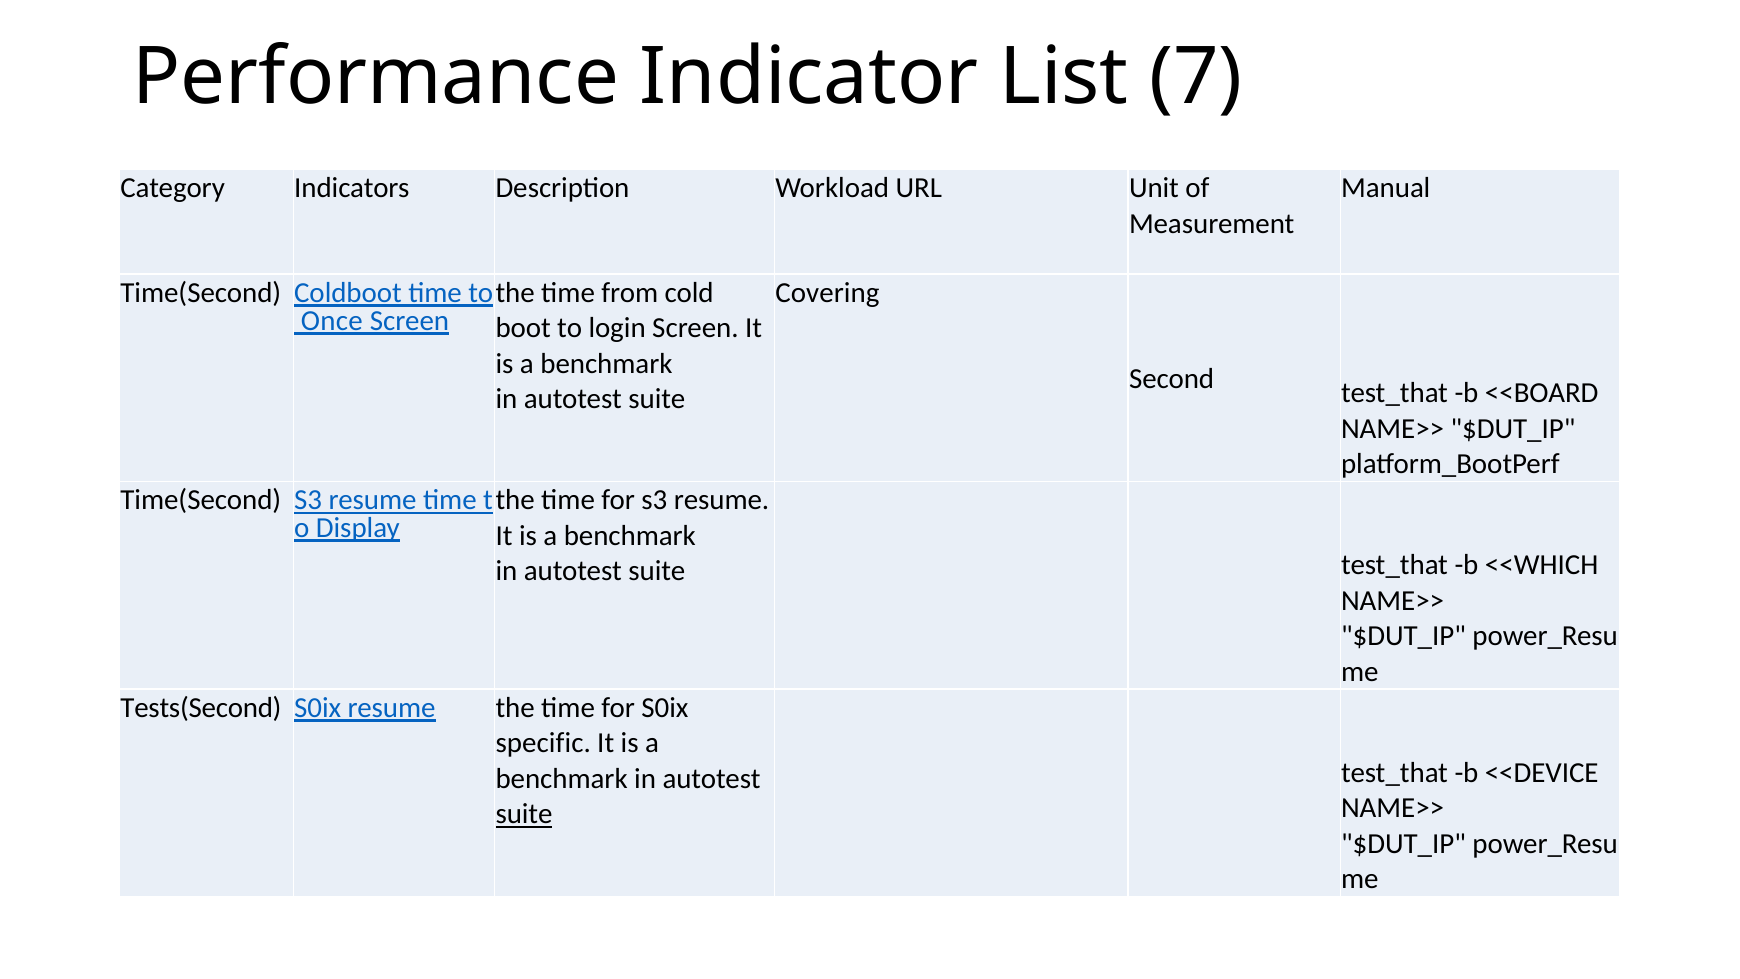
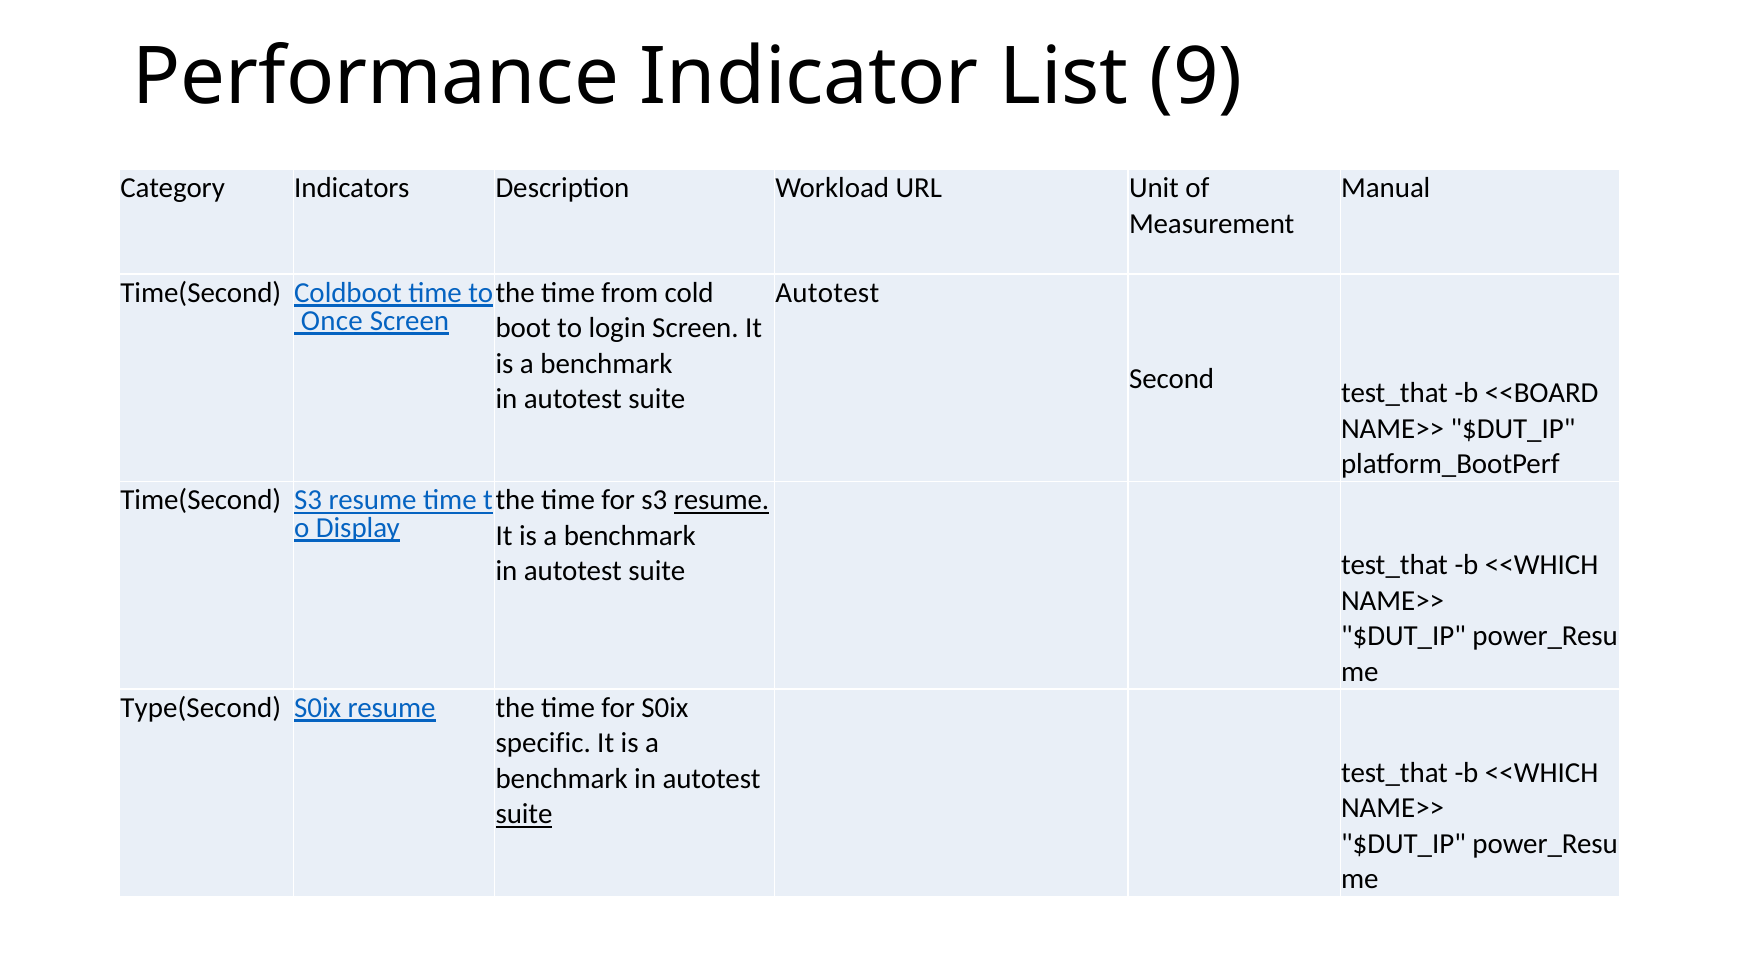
7: 7 -> 9
Covering at (827, 293): Covering -> Autotest
resume at (722, 500) underline: none -> present
Tests(Second: Tests(Second -> Type(Second
<<DEVICE at (1542, 773): <<DEVICE -> <<WHICH
